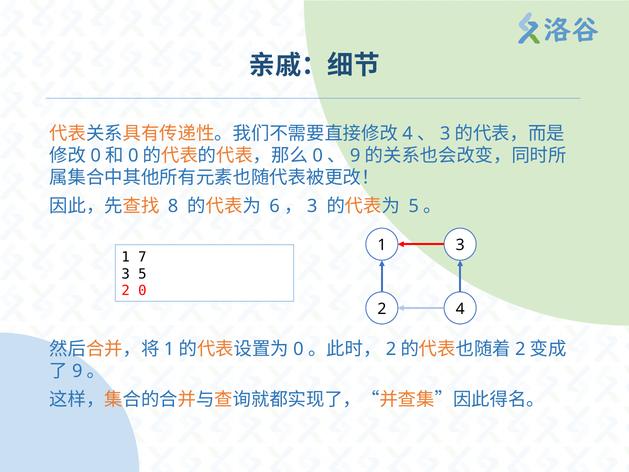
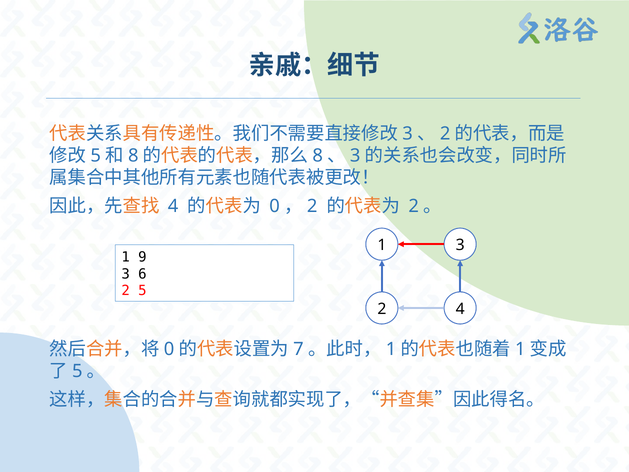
4 at (408, 134): 4 -> 3
3 at (445, 134): 3 -> 2
0 at (96, 156): 0 -> 5
0 at (133, 156): 0 -> 8
0 at (318, 156): 0 -> 8
9 at (355, 156): 9 -> 3
8 at (173, 206): 8 -> 4
6 at (275, 206): 6 -> 0
3 at (312, 206): 3 -> 2
5 at (414, 206): 5 -> 2
7: 7 -> 9
3 5: 5 -> 6
2 0: 0 -> 5
1 at (169, 349): 1 -> 0
0 at (298, 349): 0 -> 7
2 at (391, 349): 2 -> 1
2 at (520, 349): 2 -> 1
9 at (77, 371): 9 -> 5
